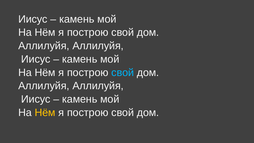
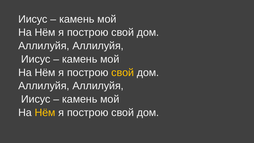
свой at (123, 72) colour: light blue -> yellow
